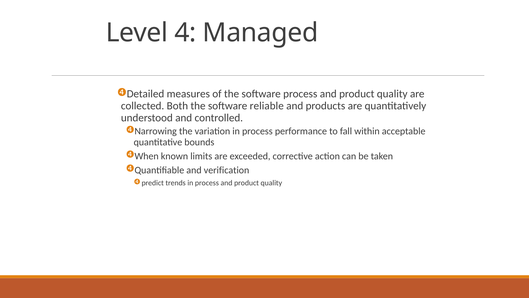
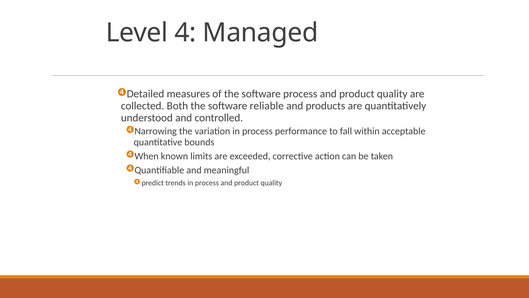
verification: verification -> meaningful
